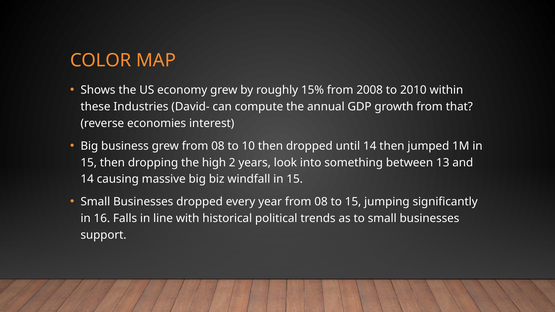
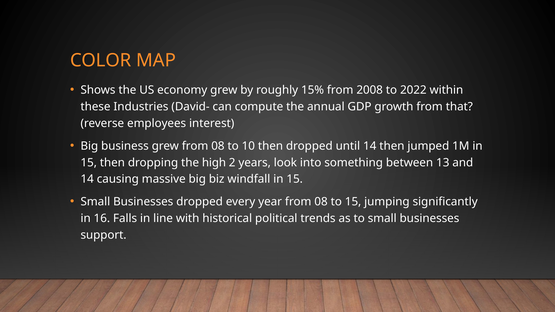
2010: 2010 -> 2022
economies: economies -> employees
